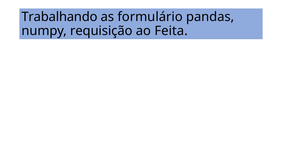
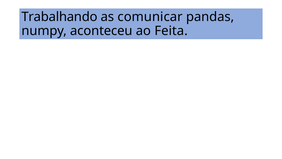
formulário: formulário -> comunicar
requisição: requisição -> aconteceu
